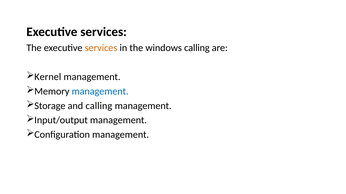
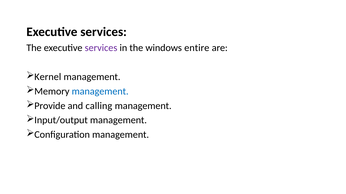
services at (101, 48) colour: orange -> purple
windows calling: calling -> entire
Storage: Storage -> Provide
